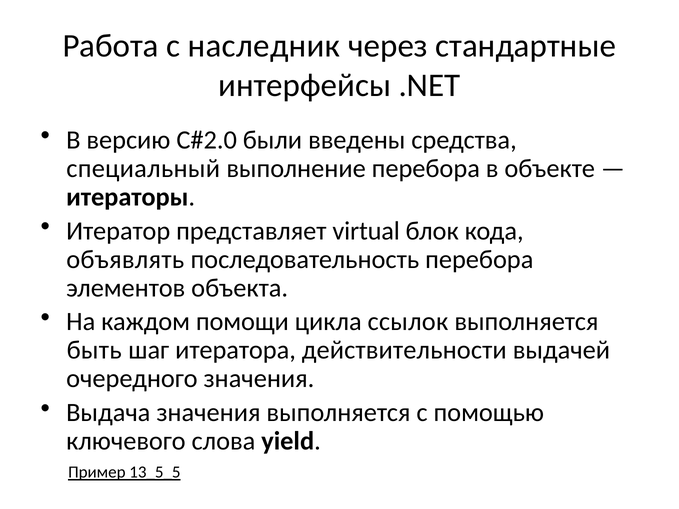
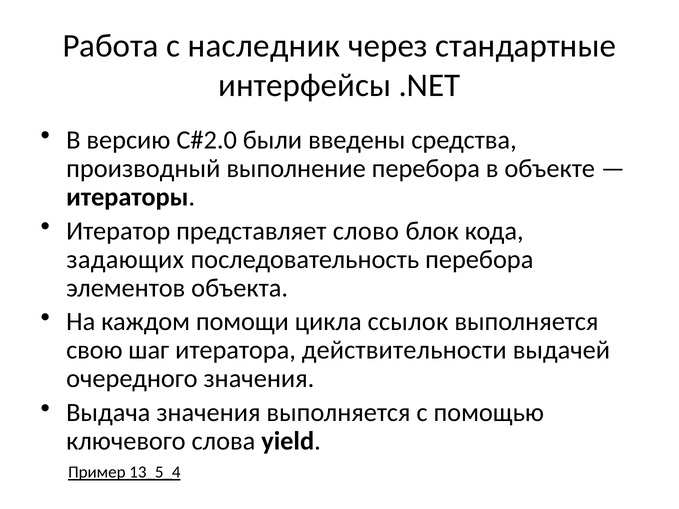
специальный: специальный -> производный
virtual: virtual -> слово
объявлять: объявлять -> задающих
быть: быть -> свою
13_5_5: 13_5_5 -> 13_5_4
